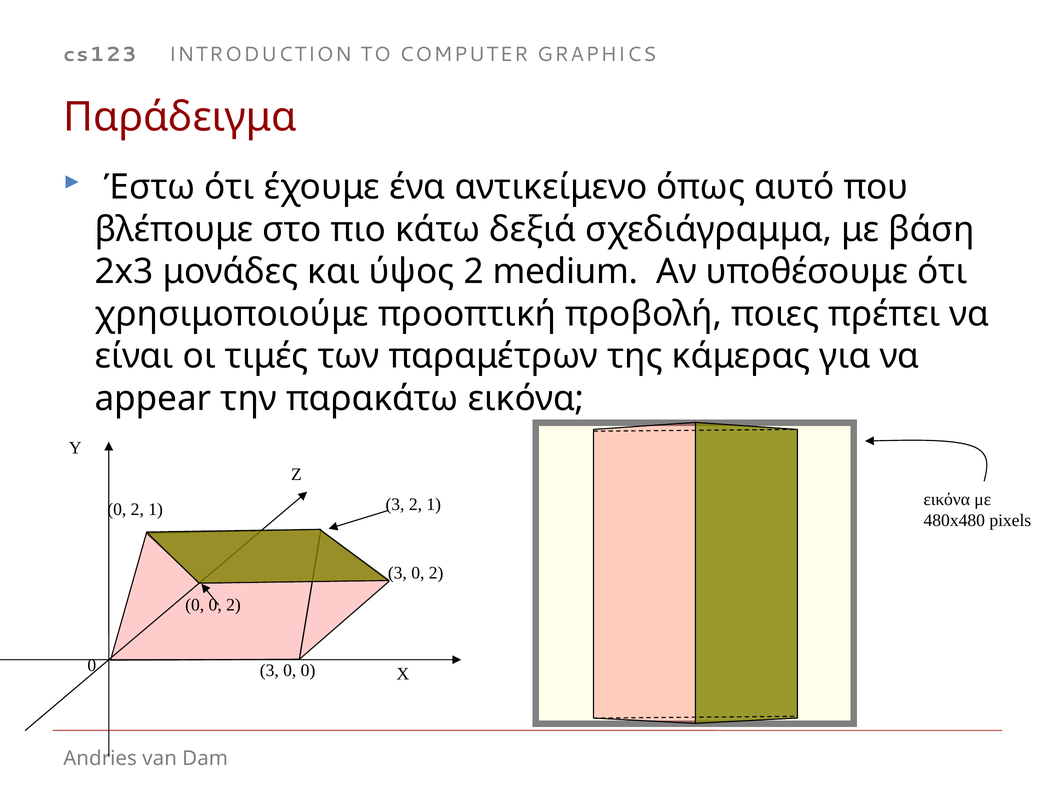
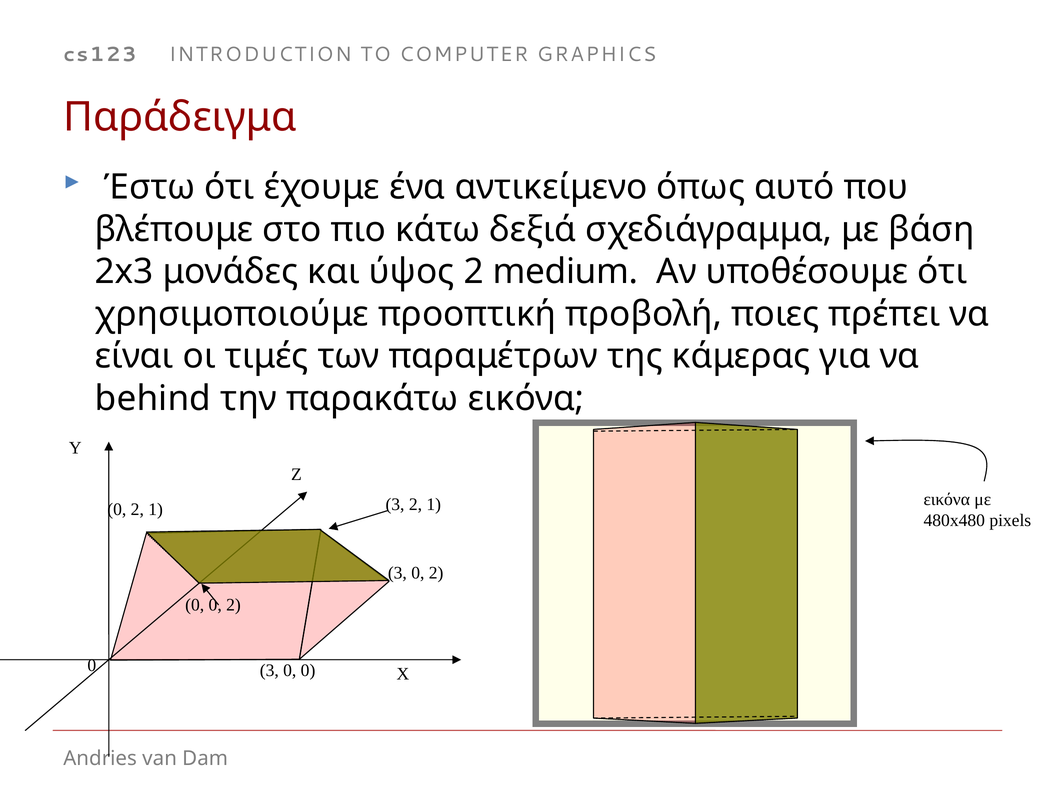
appear: appear -> behind
